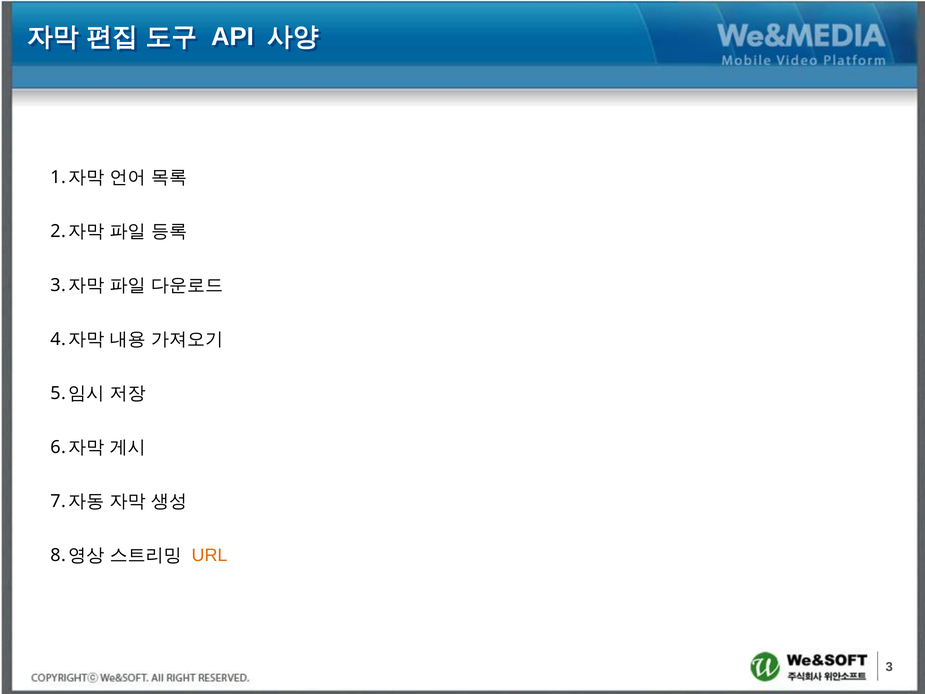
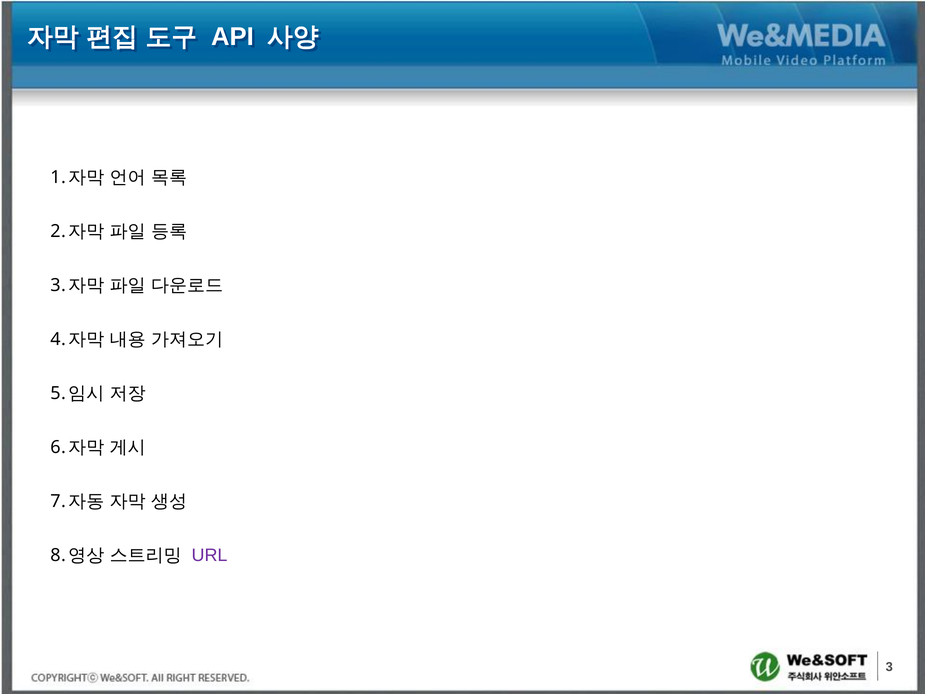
URL colour: orange -> purple
